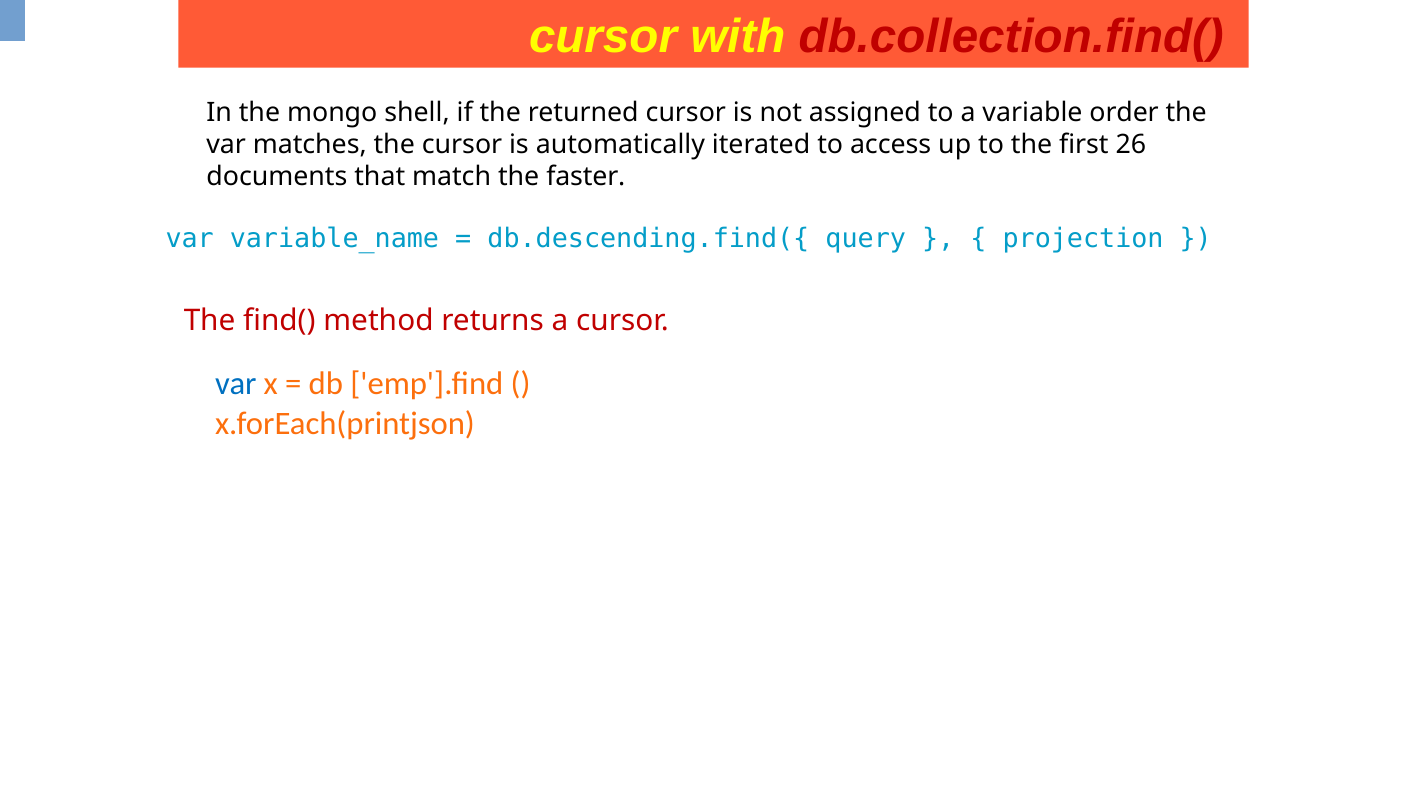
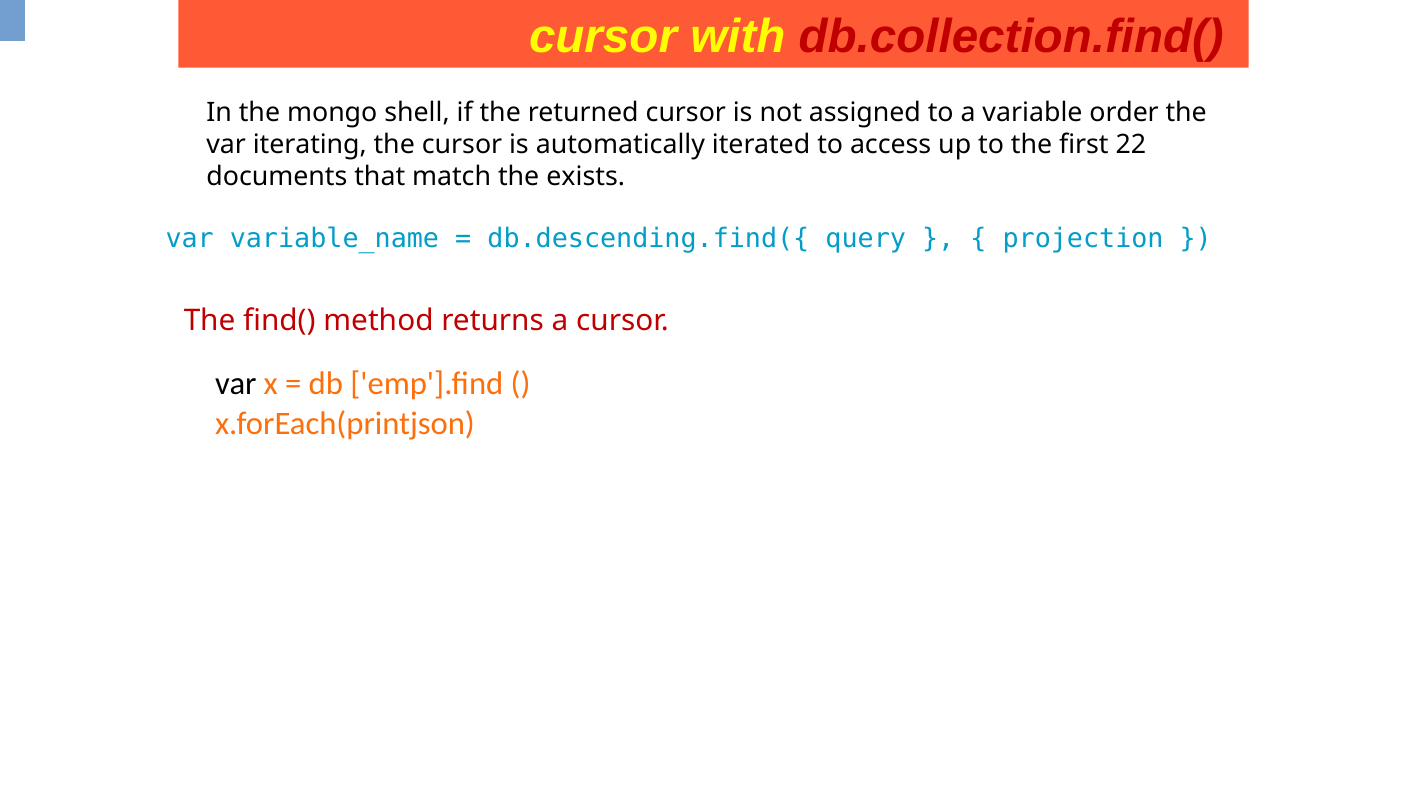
matches: matches -> iterating
26: 26 -> 22
faster: faster -> exists
var at (236, 384) colour: blue -> black
